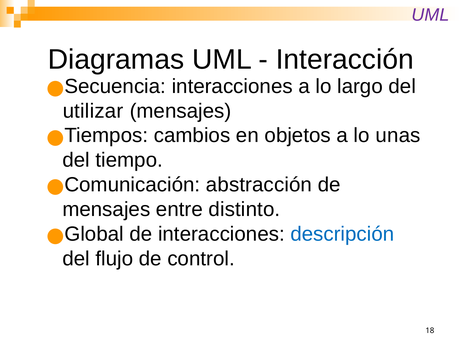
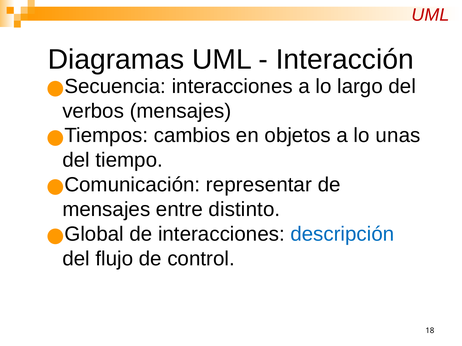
UML at (430, 15) colour: purple -> red
utilizar: utilizar -> verbos
abstracción: abstracción -> representar
